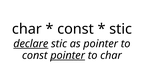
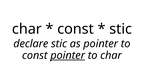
declare underline: present -> none
